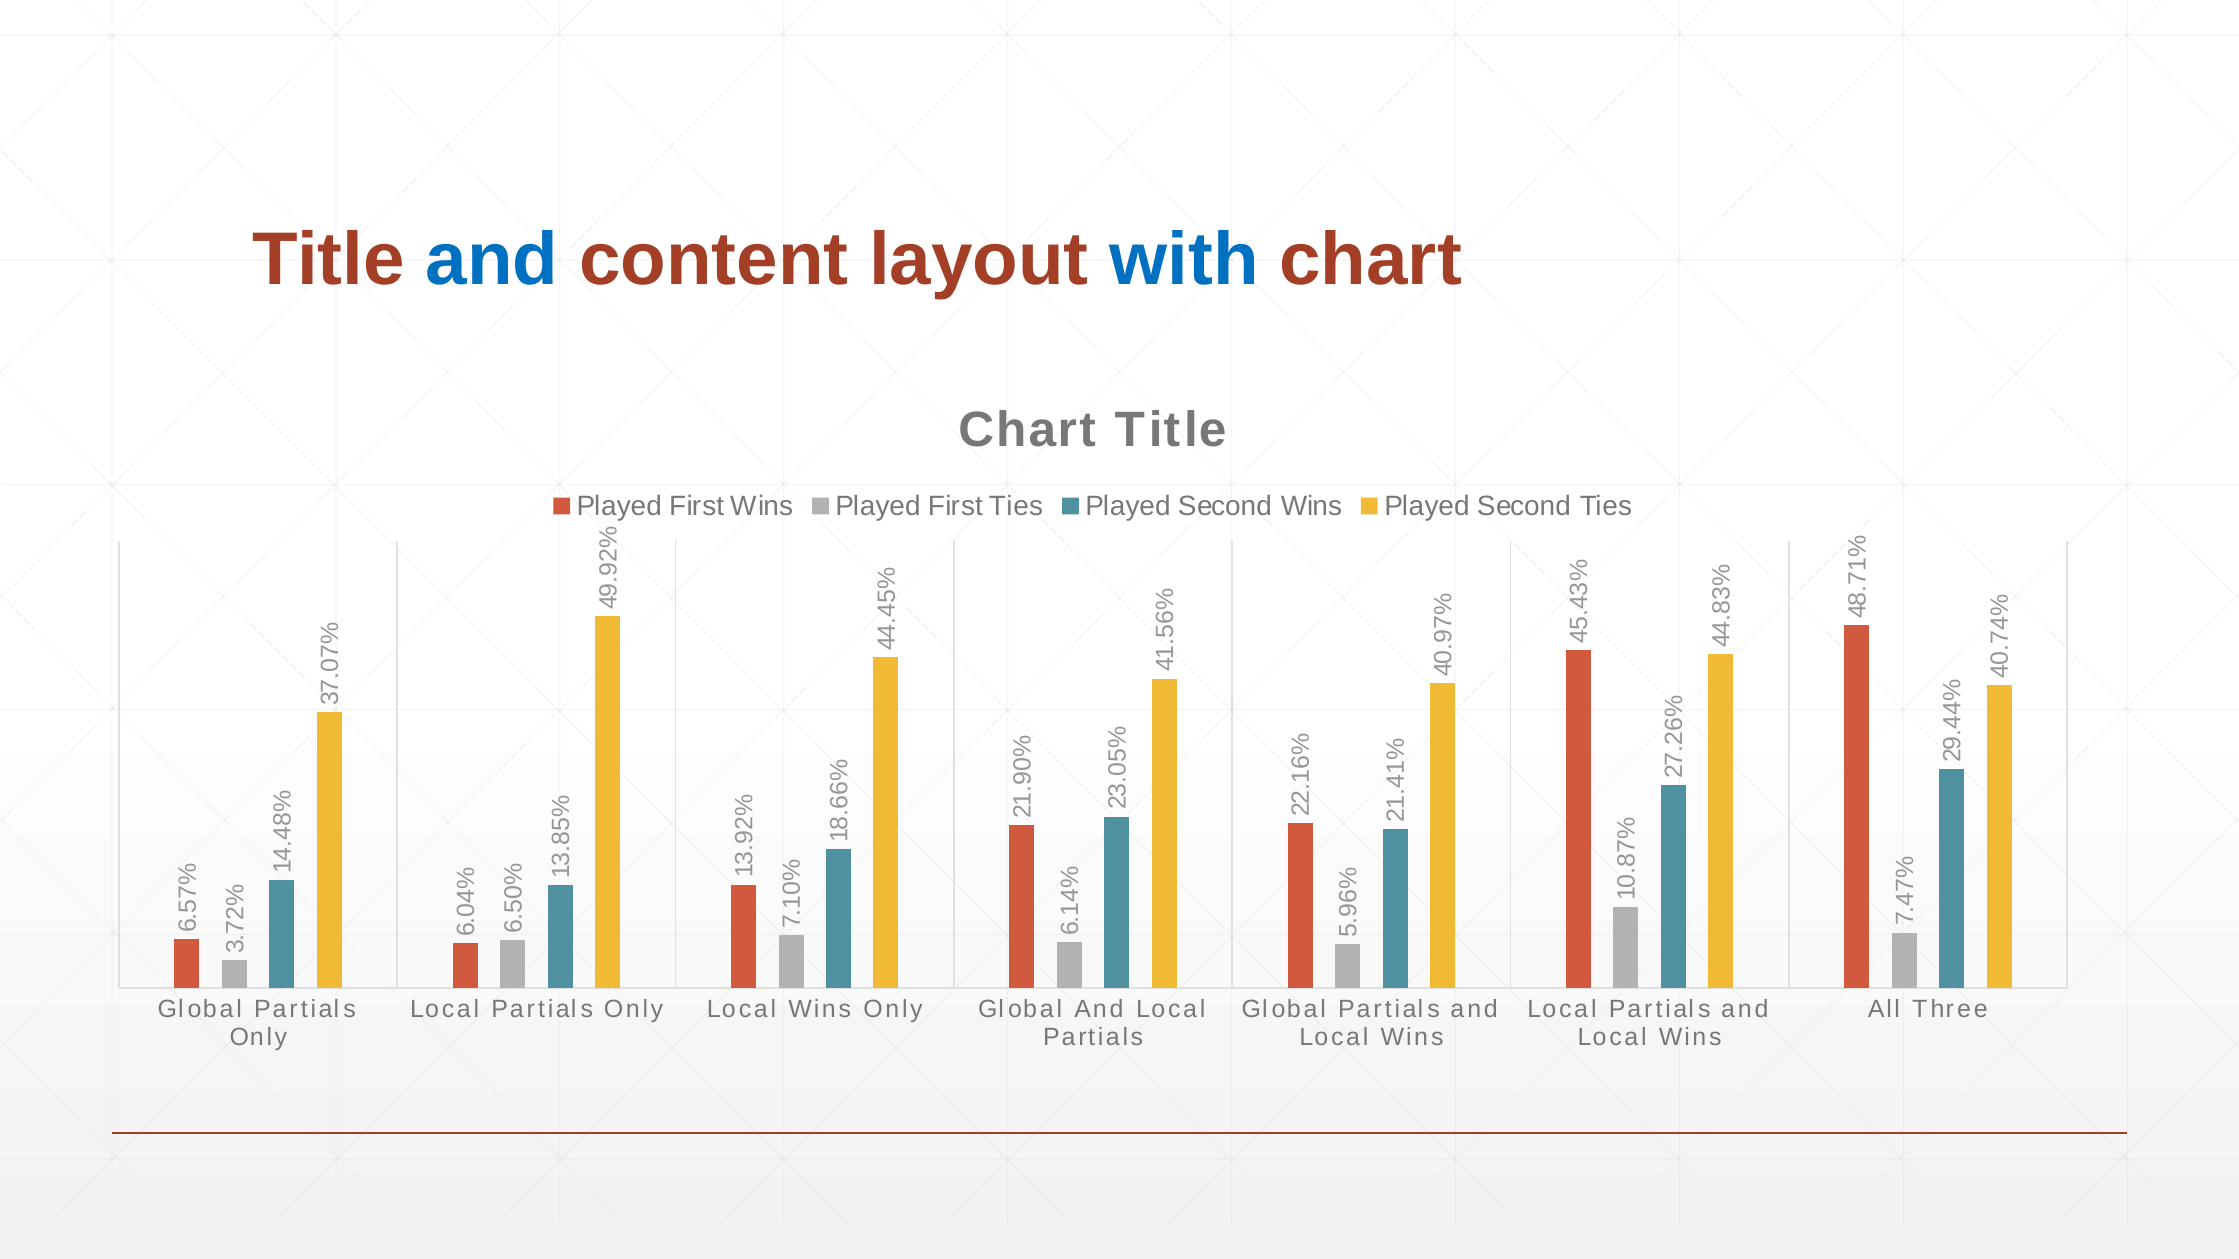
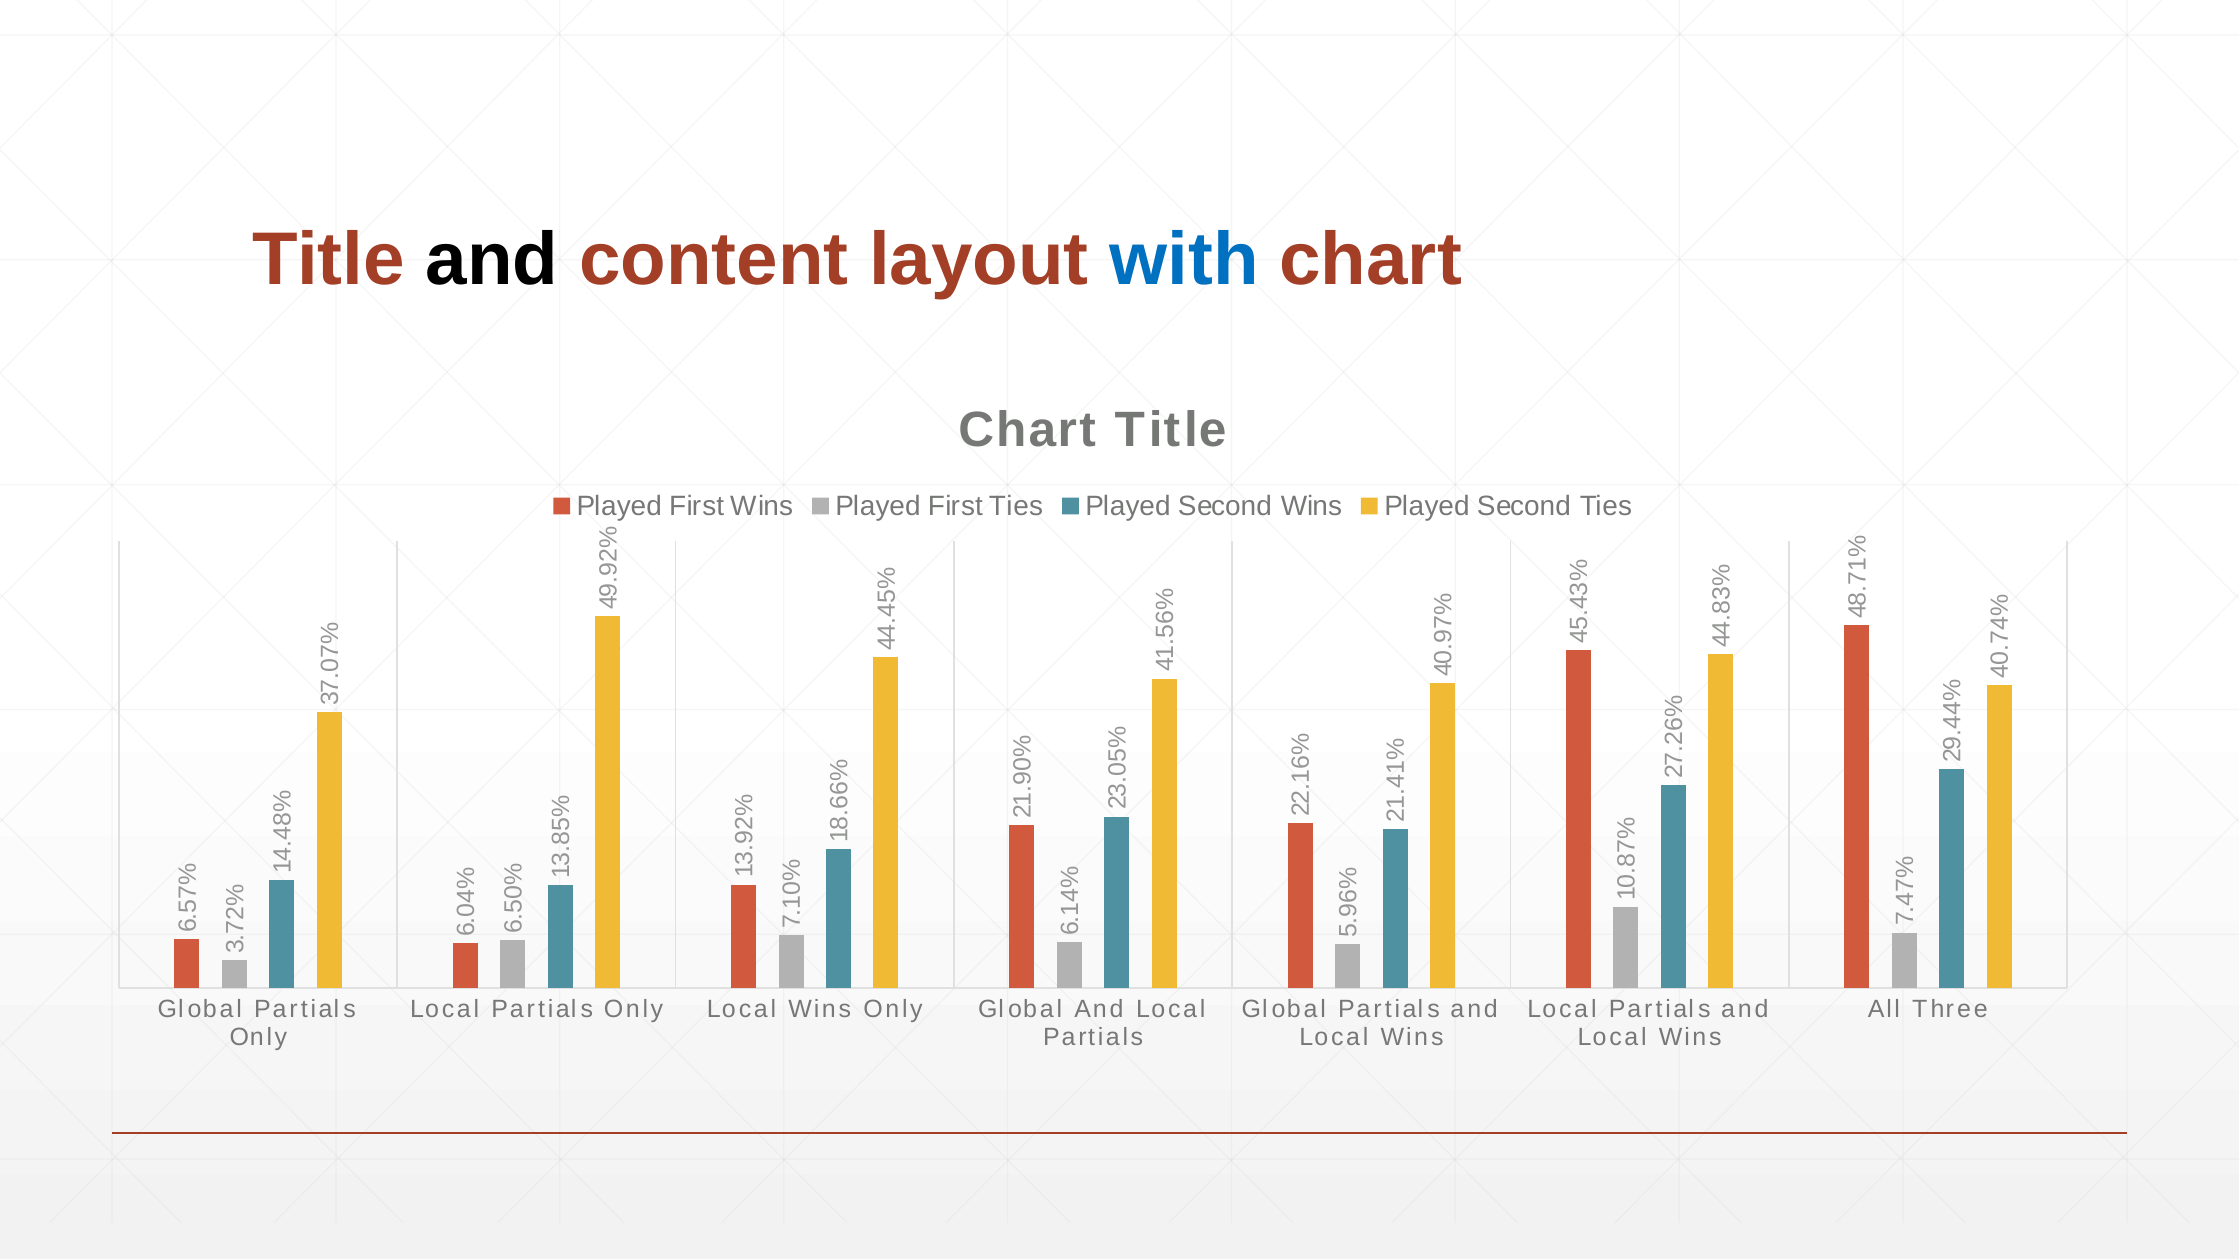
and at (492, 260) colour: blue -> black
